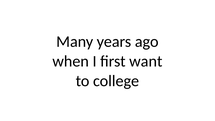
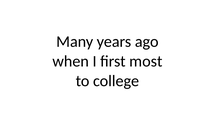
want: want -> most
